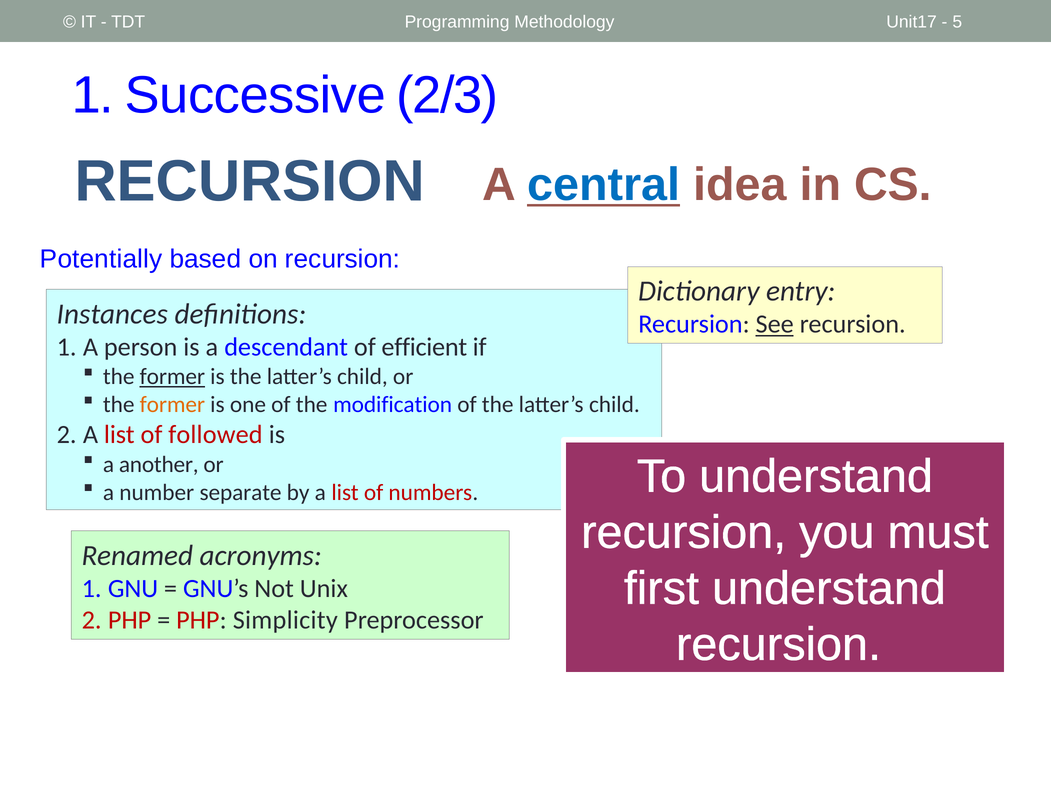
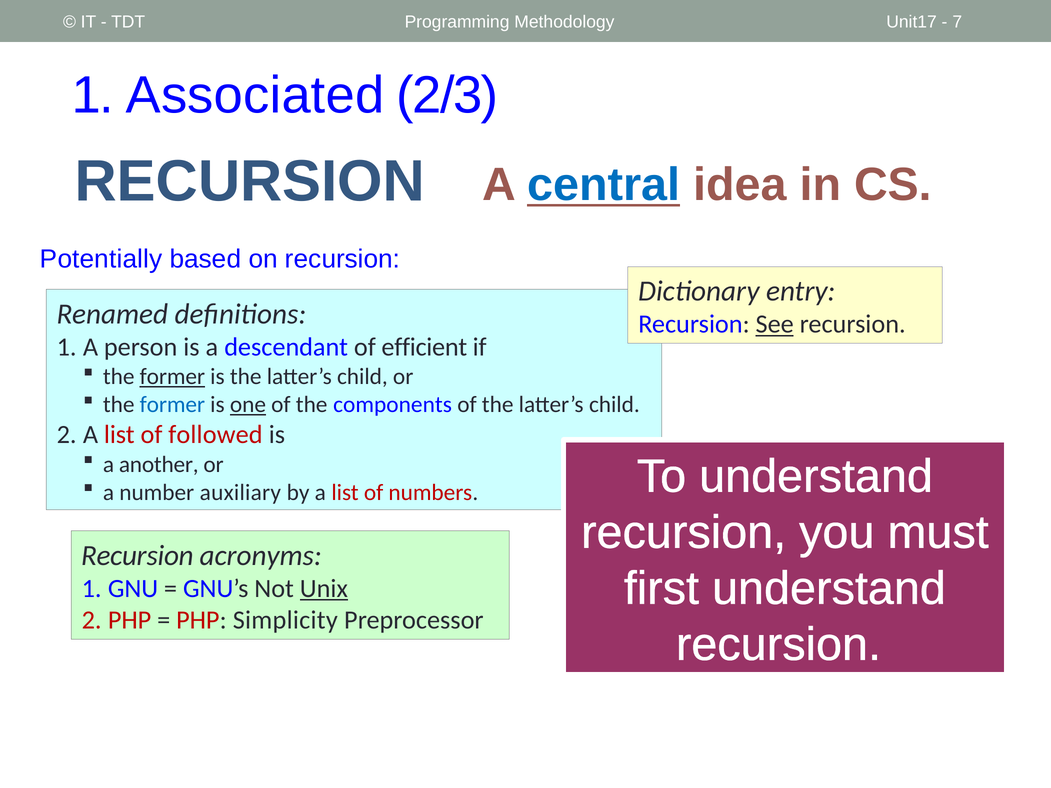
5: 5 -> 7
Successive: Successive -> Associated
Instances: Instances -> Renamed
former at (172, 405) colour: orange -> blue
one underline: none -> present
modification: modification -> components
separate: separate -> auxiliary
Renamed at (137, 556): Renamed -> Recursion
Unix underline: none -> present
